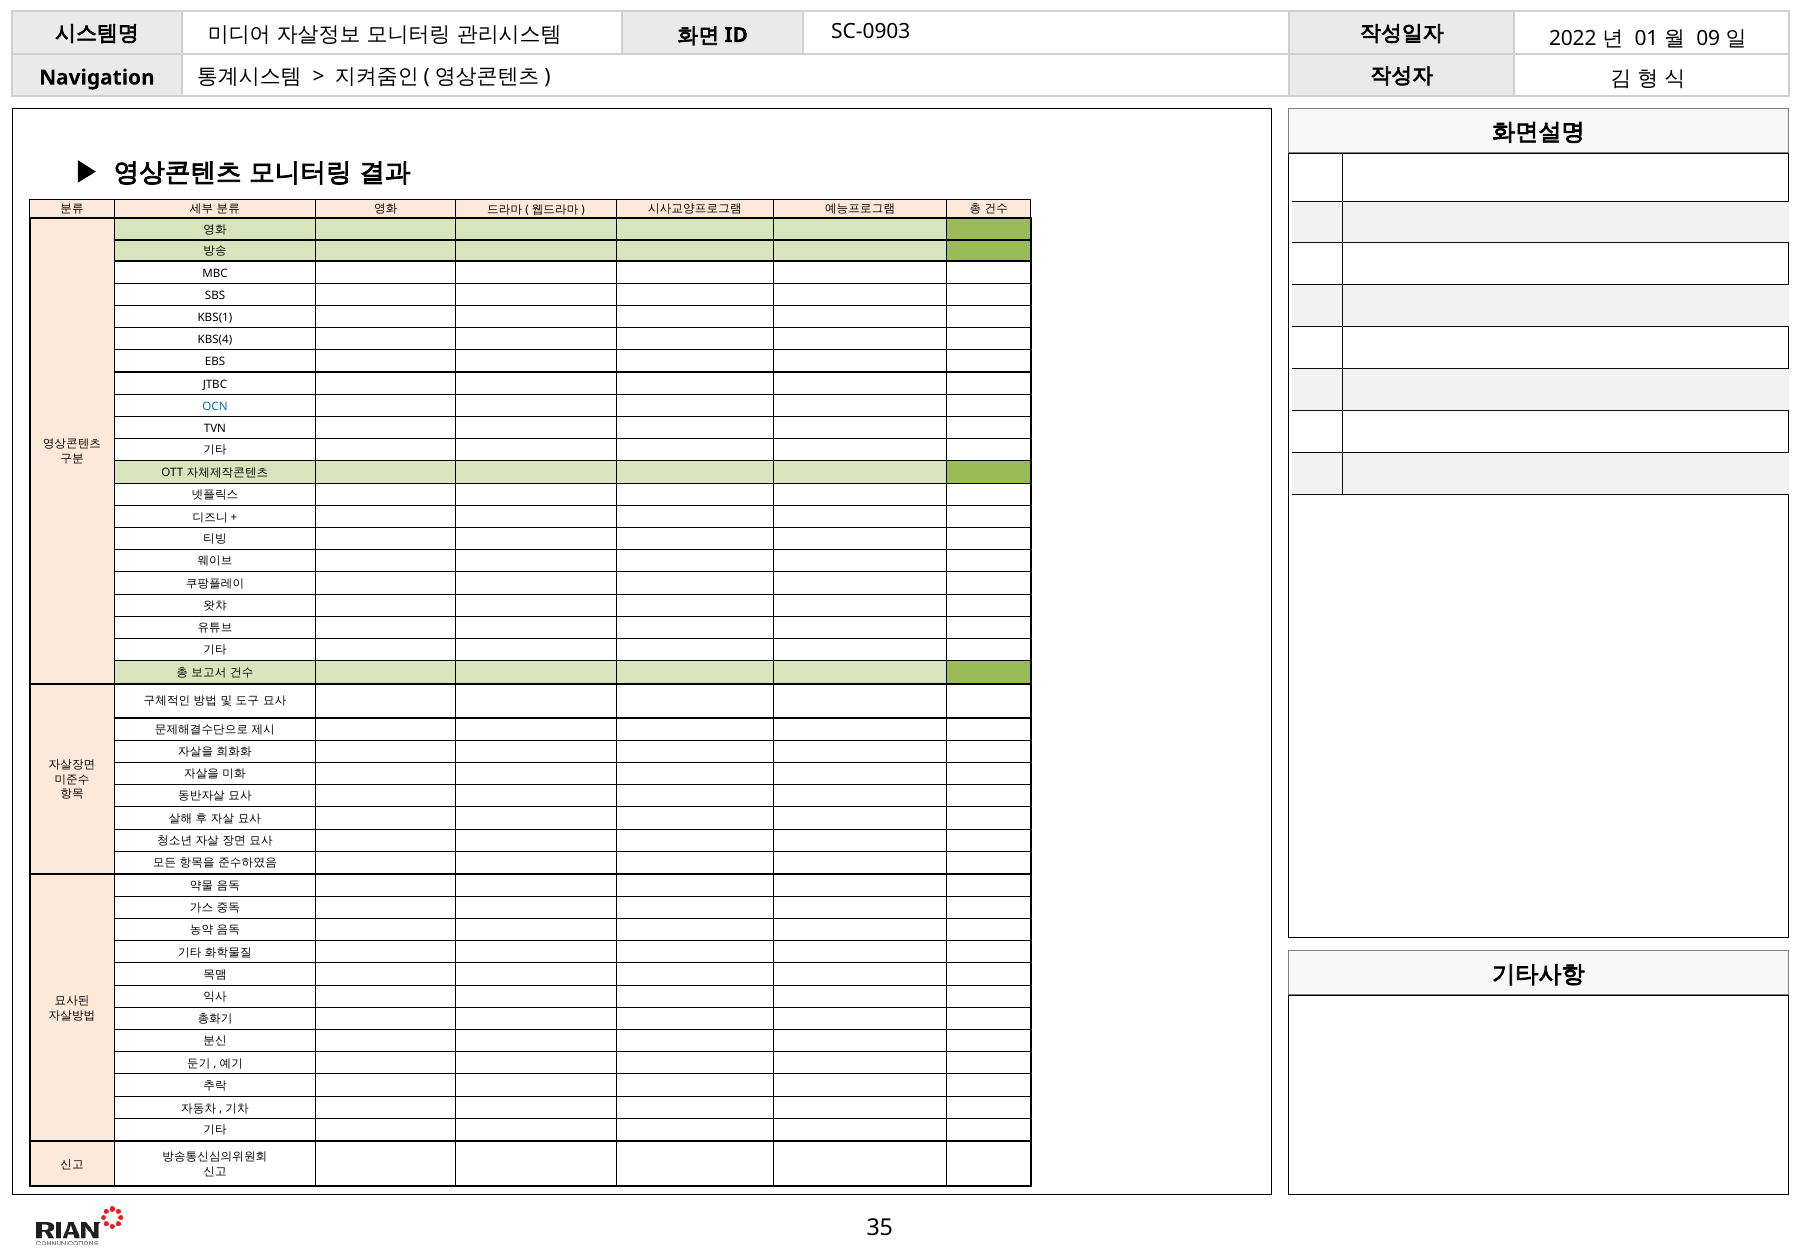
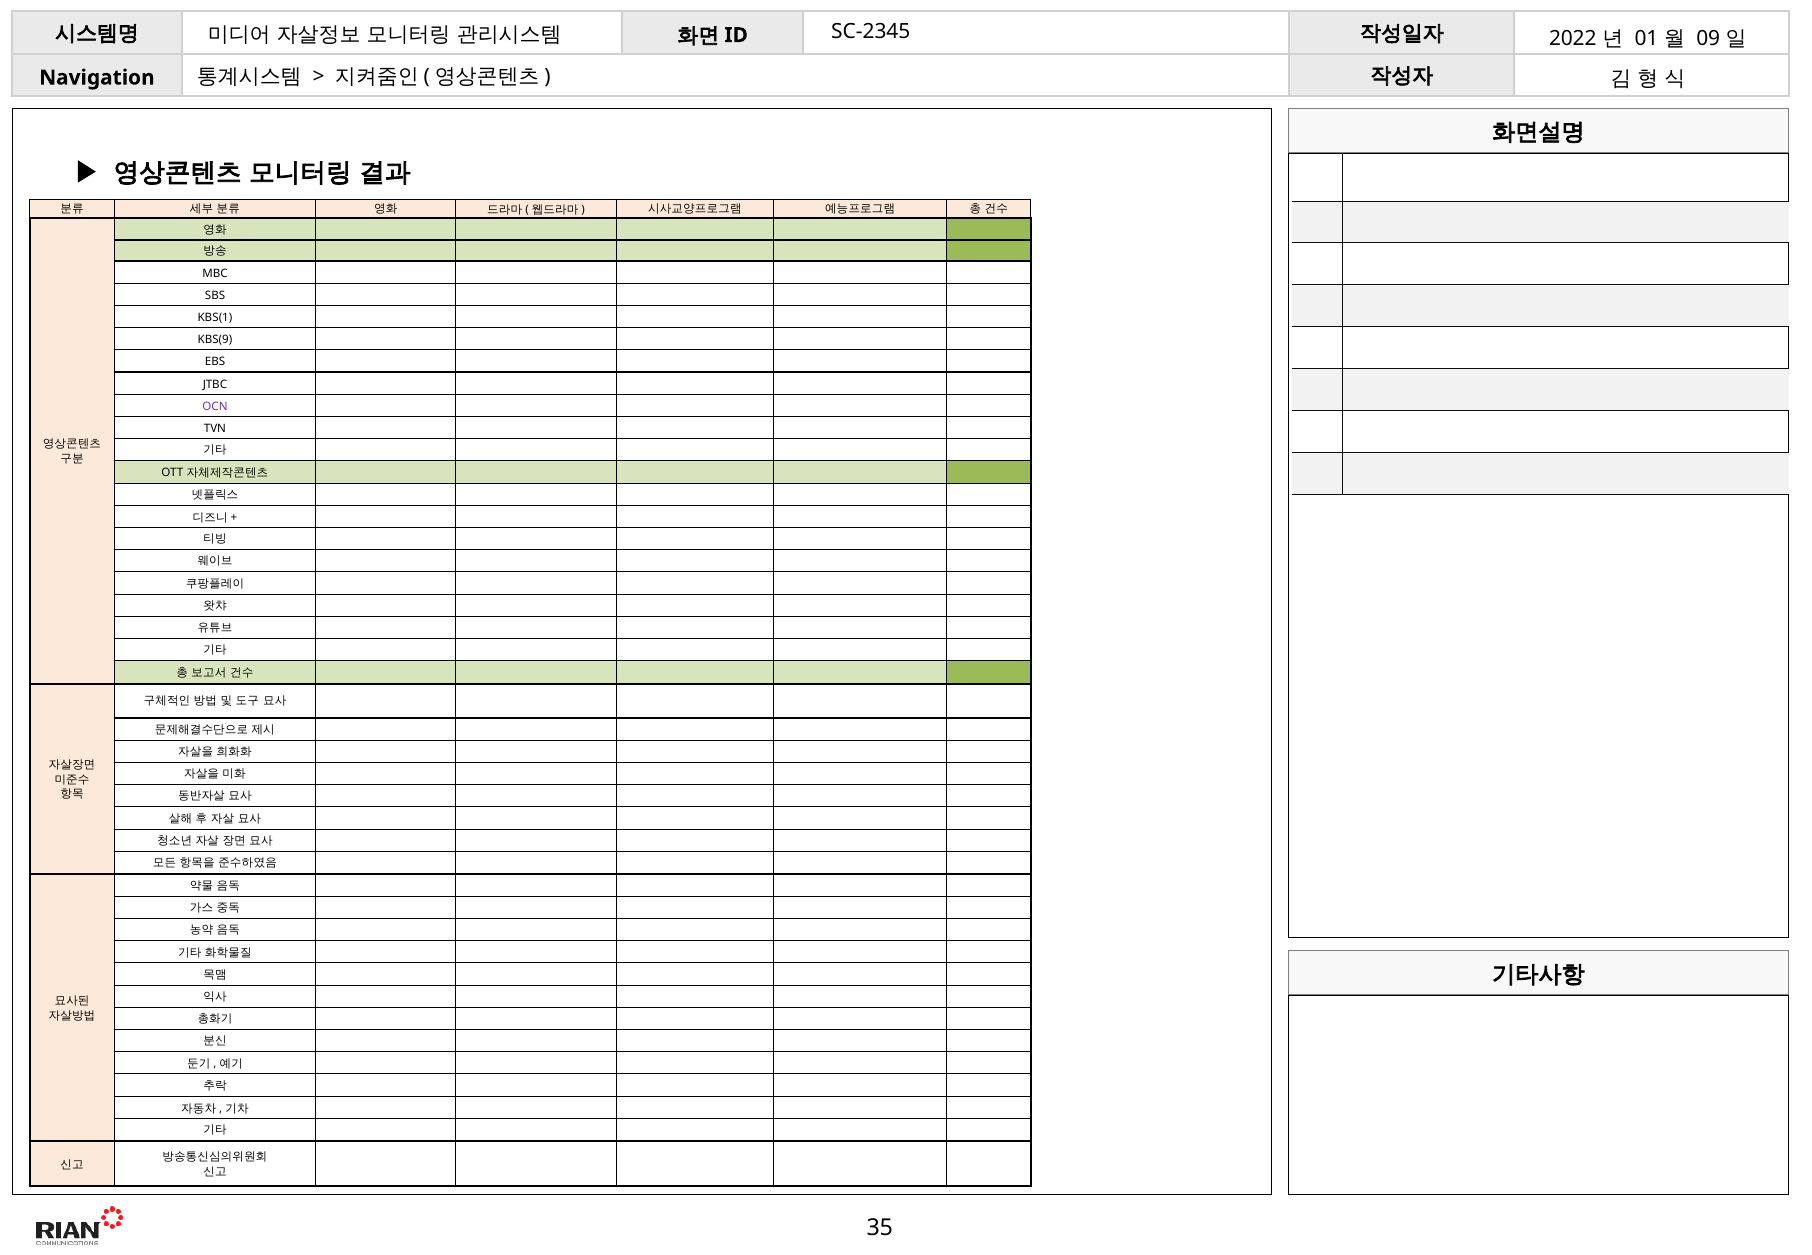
SC-0903: SC-0903 -> SC-2345
KBS(4: KBS(4 -> KBS(9
OCN colour: blue -> purple
